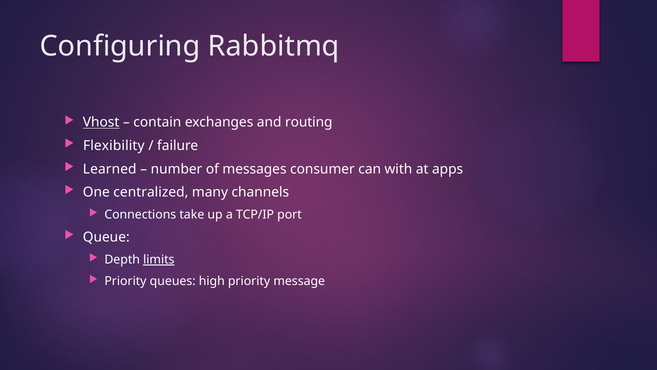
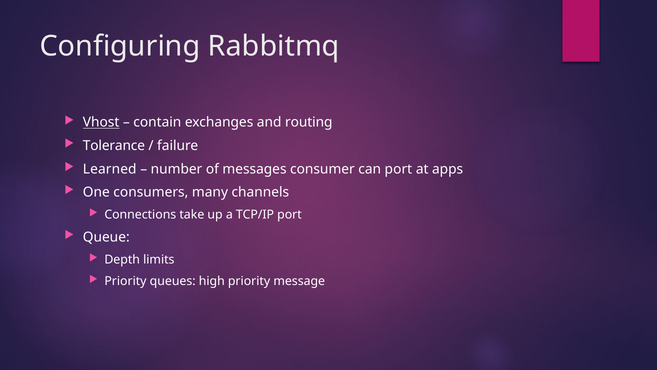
Flexibility: Flexibility -> Tolerance
can with: with -> port
centralized: centralized -> consumers
limits underline: present -> none
